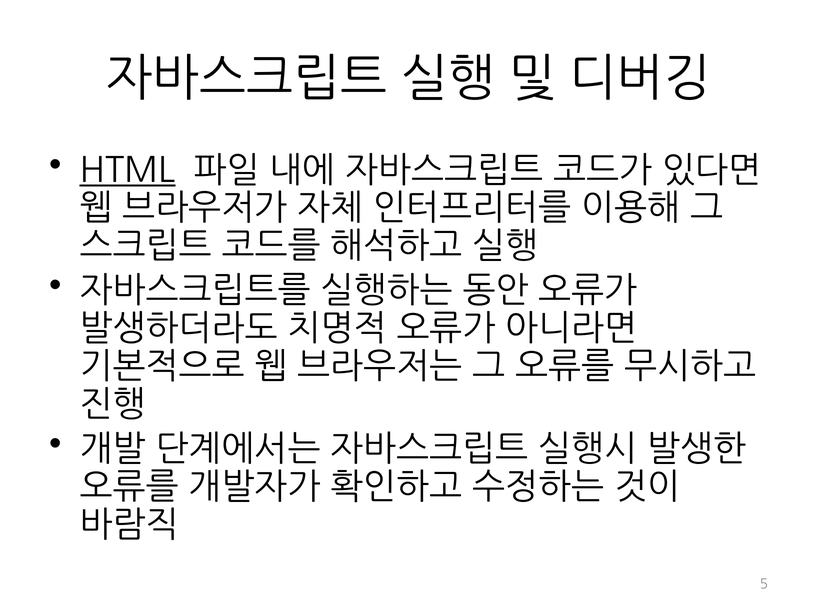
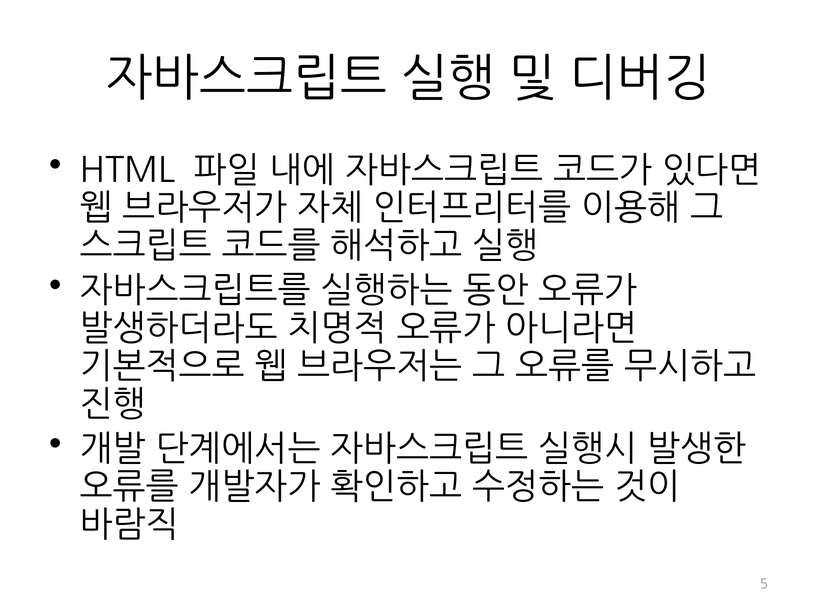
HTML underline: present -> none
